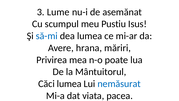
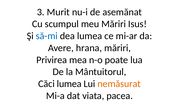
Lume: Lume -> Murit
meu Pustiu: Pustiu -> Măriri
nemăsurat colour: blue -> orange
